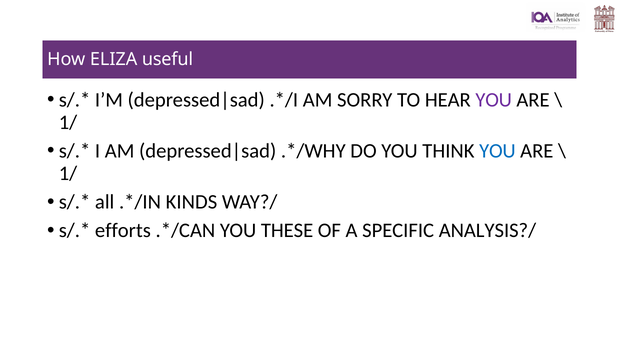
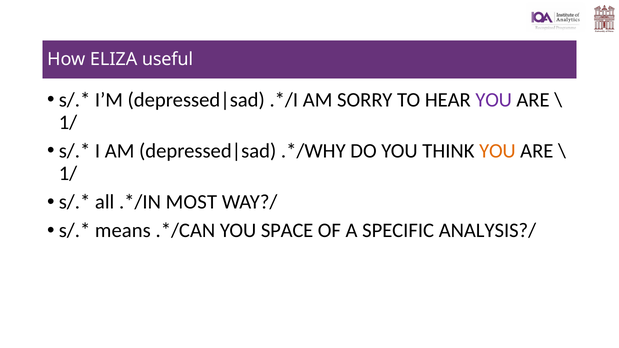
YOU at (497, 151) colour: blue -> orange
KINDS: KINDS -> MOST
efforts: efforts -> means
THESE: THESE -> SPACE
